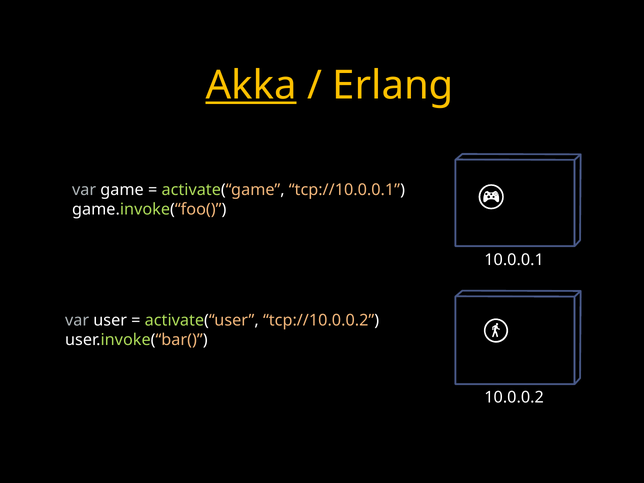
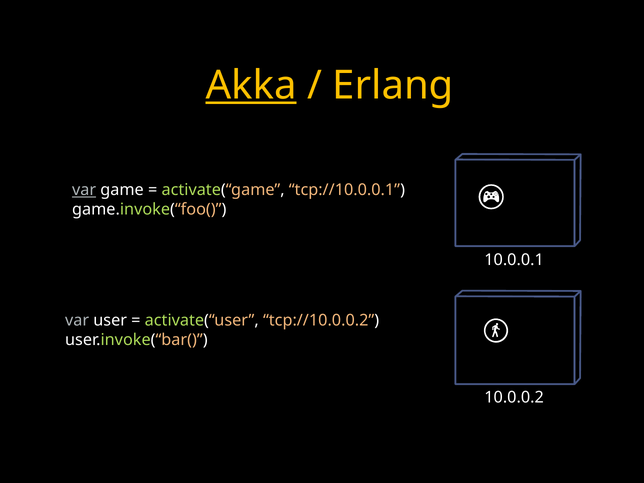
var at (84, 190) underline: none -> present
